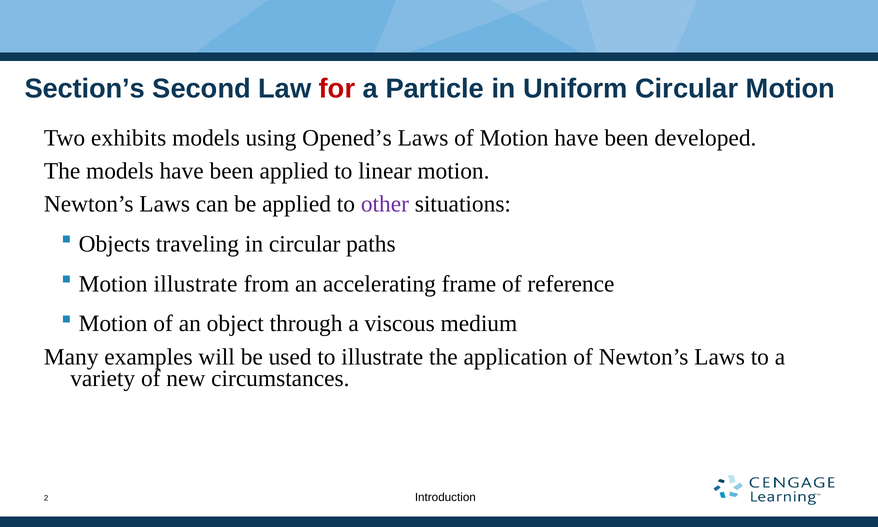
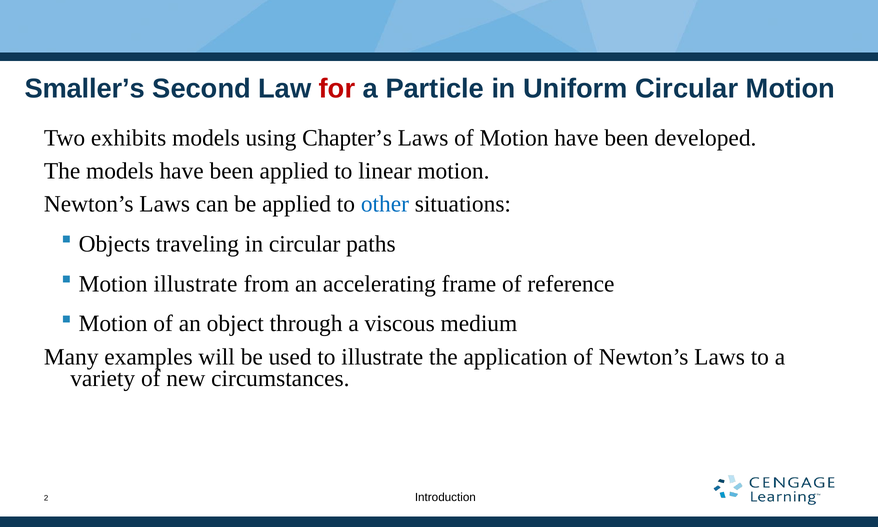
Section’s: Section’s -> Smaller’s
Opened’s: Opened’s -> Chapter’s
other colour: purple -> blue
